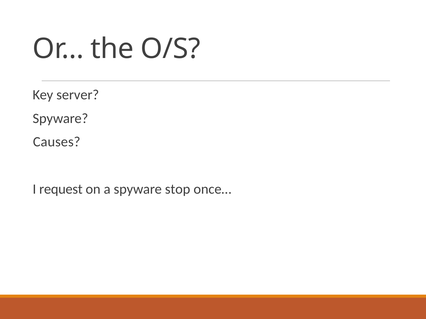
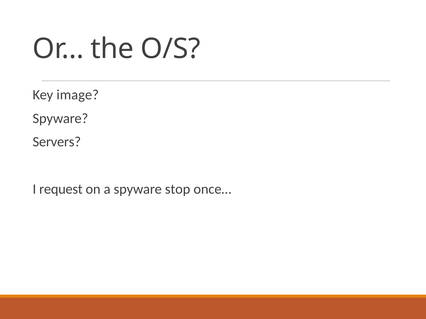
server: server -> image
Causes: Causes -> Servers
